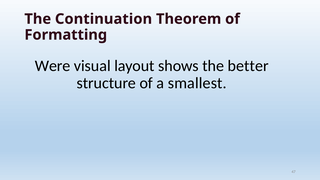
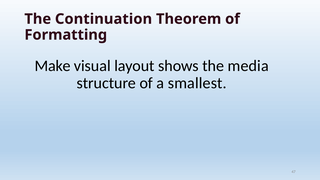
Were: Were -> Make
better: better -> media
